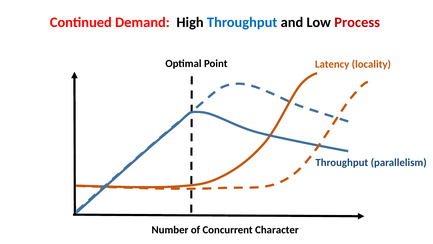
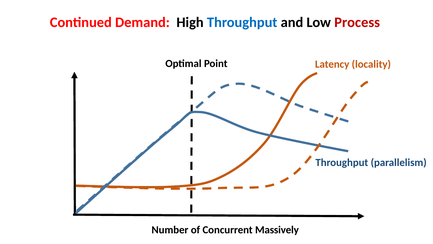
Character: Character -> Massively
